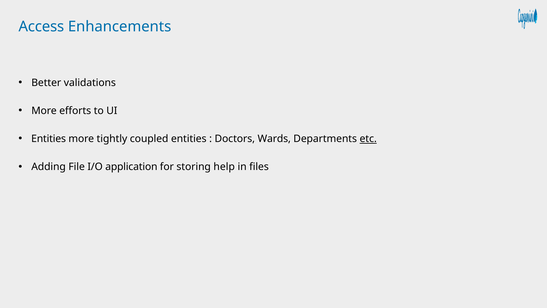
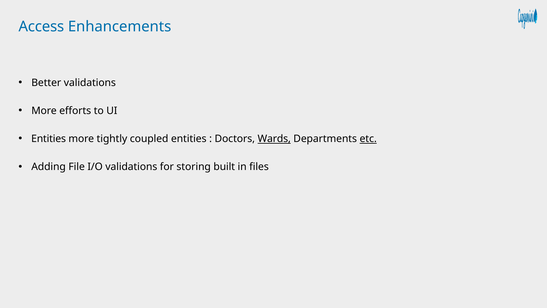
Wards underline: none -> present
I/O application: application -> validations
help: help -> built
